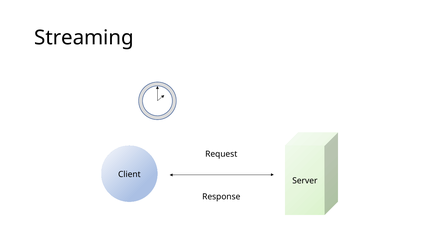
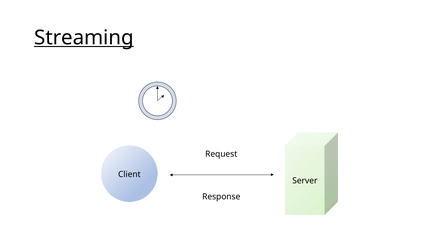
Streaming underline: none -> present
